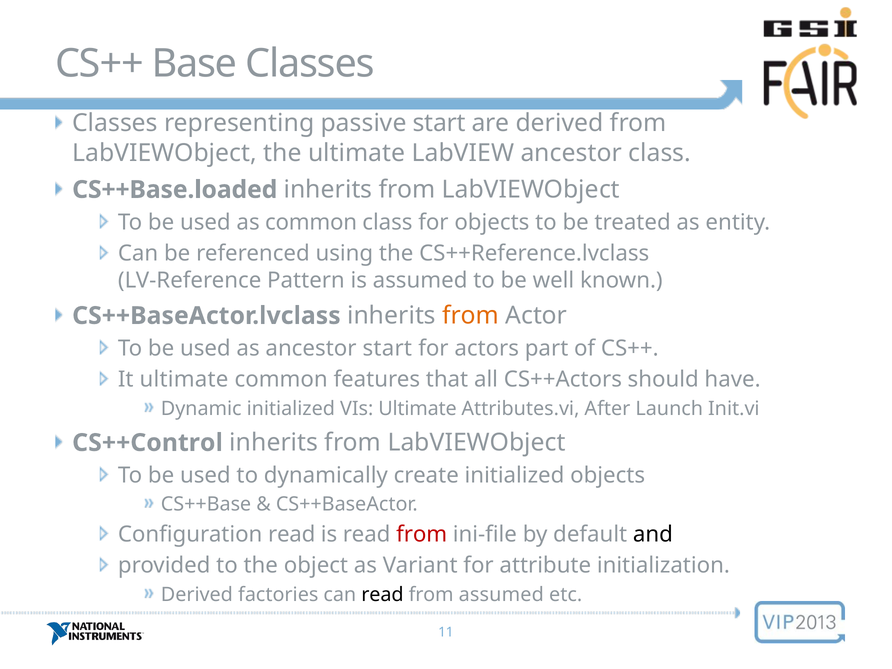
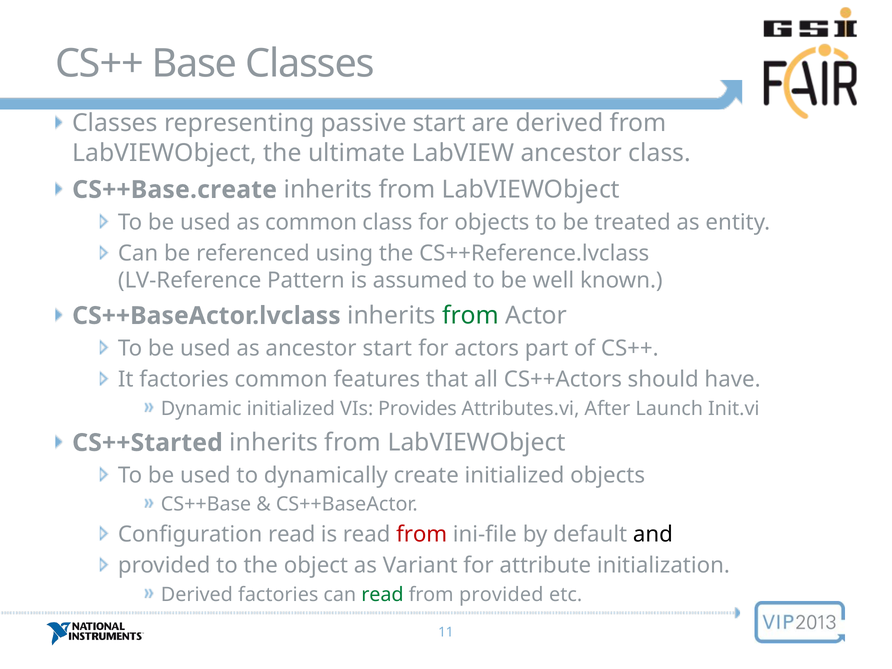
CS++Base.loaded: CS++Base.loaded -> CS++Base.create
from at (471, 316) colour: orange -> green
It ultimate: ultimate -> factories
VIs Ultimate: Ultimate -> Provides
CS++Control: CS++Control -> CS++Started
read at (382, 595) colour: black -> green
from assumed: assumed -> provided
